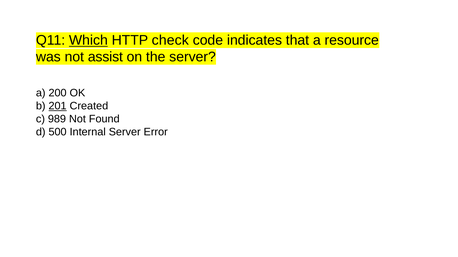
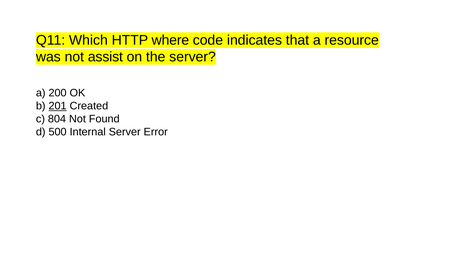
Which underline: present -> none
check: check -> where
989: 989 -> 804
